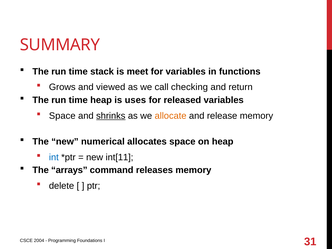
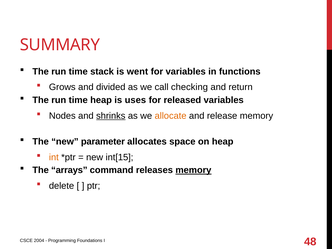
meet: meet -> went
viewed: viewed -> divided
Space at (62, 116): Space -> Nodes
numerical: numerical -> parameter
int colour: blue -> orange
int[11: int[11 -> int[15
memory at (193, 170) underline: none -> present
31: 31 -> 48
